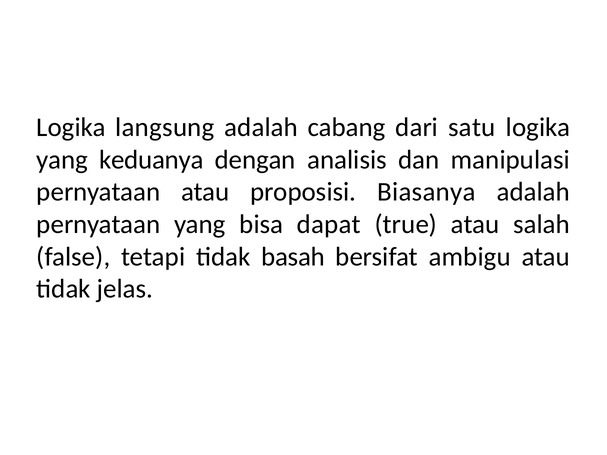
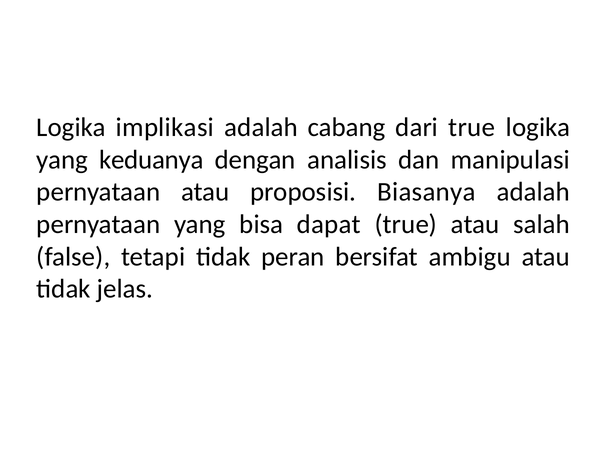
langsung: langsung -> implikasi
dari satu: satu -> true
basah: basah -> peran
